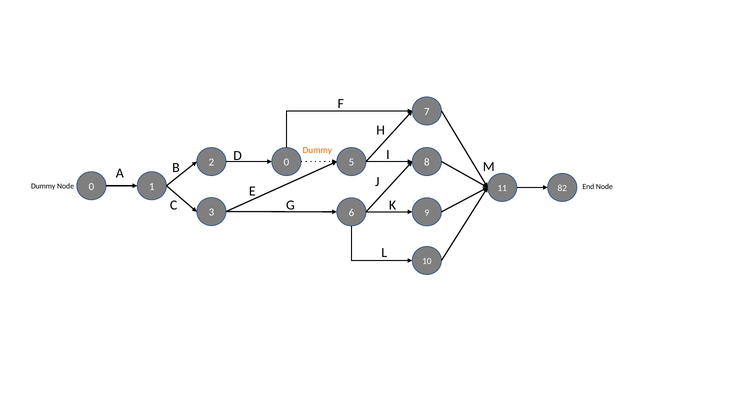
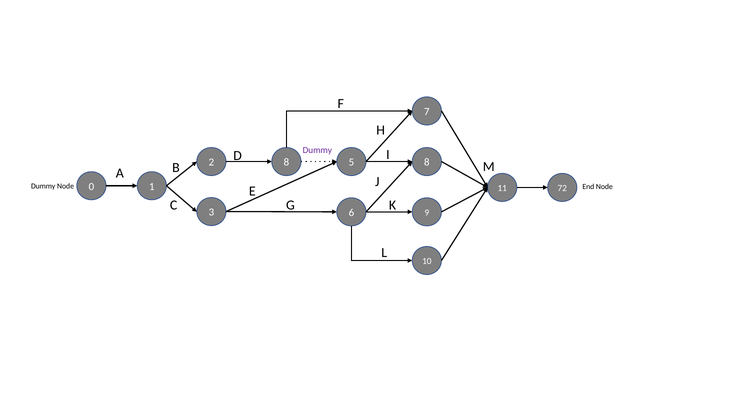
Dummy at (317, 150) colour: orange -> purple
2 0: 0 -> 8
82: 82 -> 72
